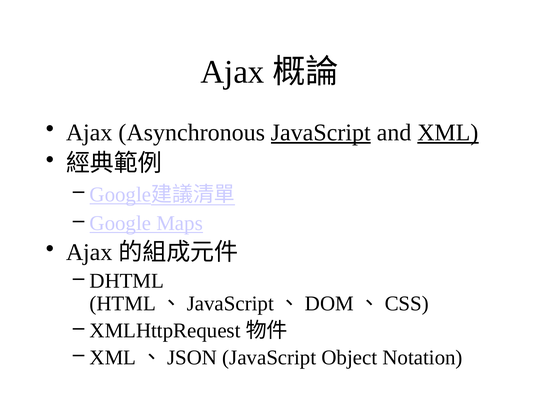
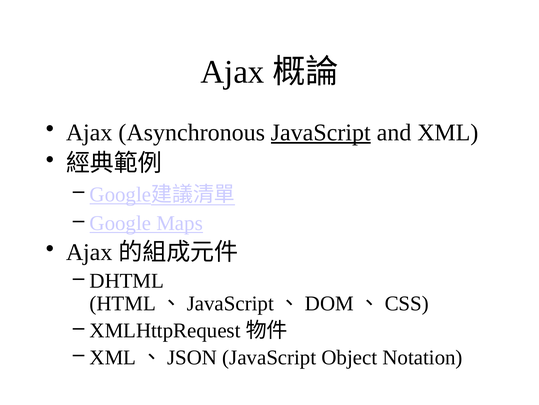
XML at (448, 132) underline: present -> none
